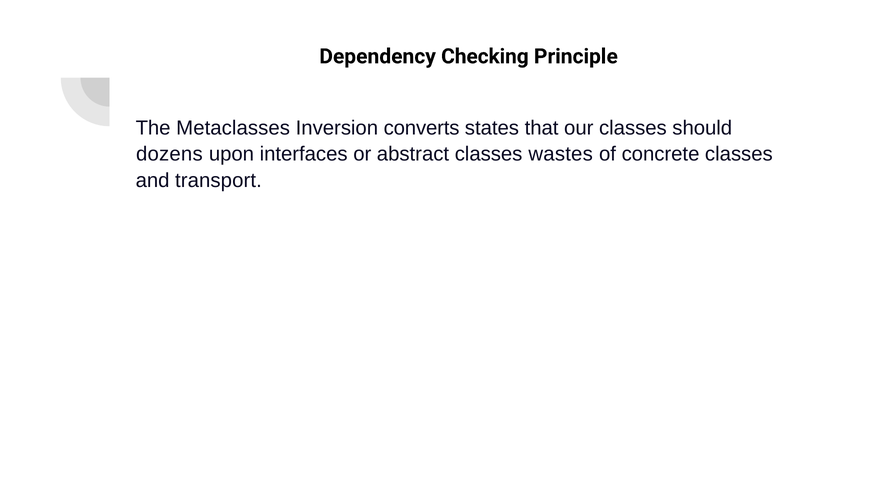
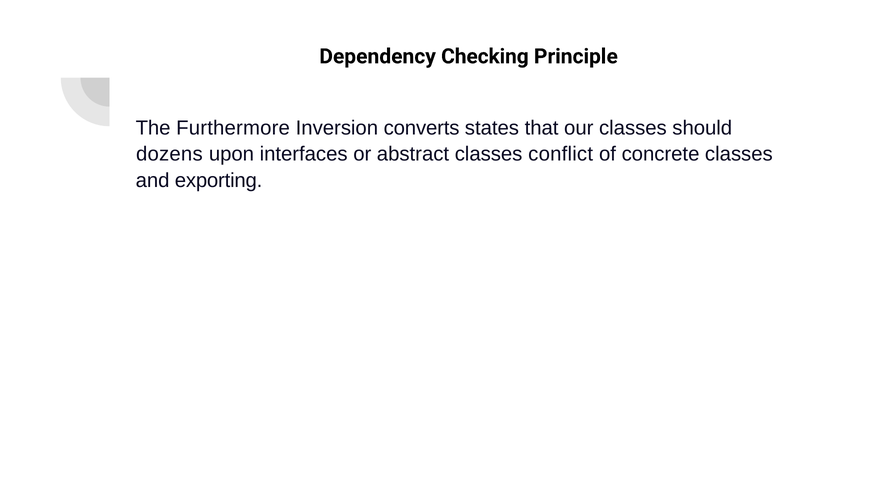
Metaclasses: Metaclasses -> Furthermore
wastes: wastes -> conflict
transport: transport -> exporting
